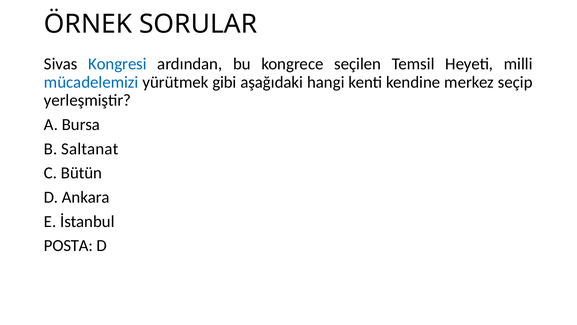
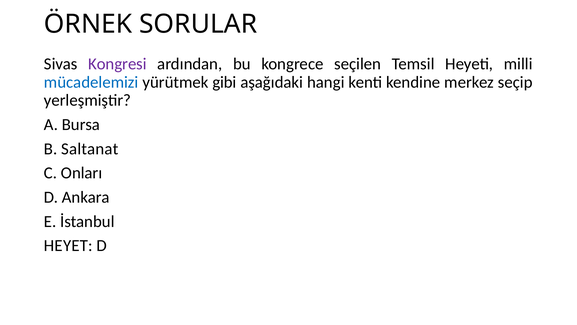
Kongresi colour: blue -> purple
Bütün: Bütün -> Onları
POSTA: POSTA -> HEYET
